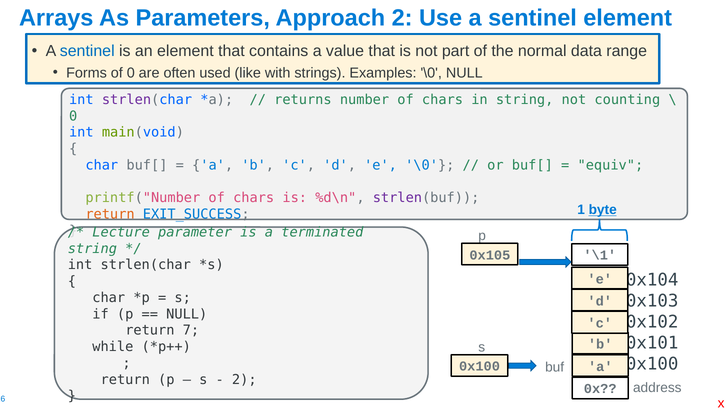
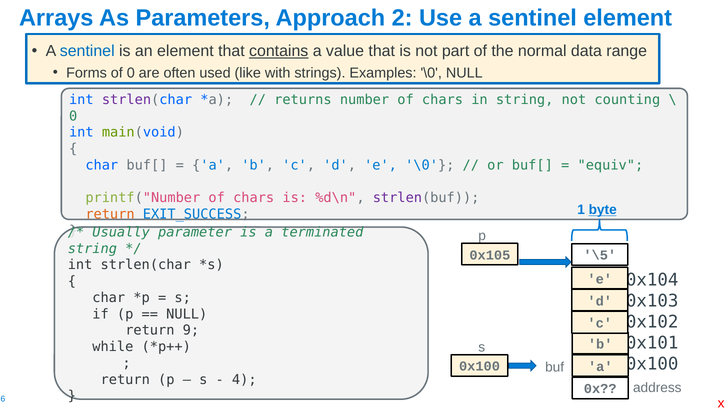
contains underline: none -> present
Lecture: Lecture -> Usually
\1: \1 -> \5
7: 7 -> 9
2 at (244, 380): 2 -> 4
